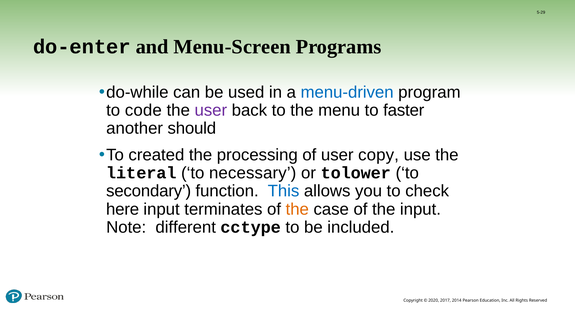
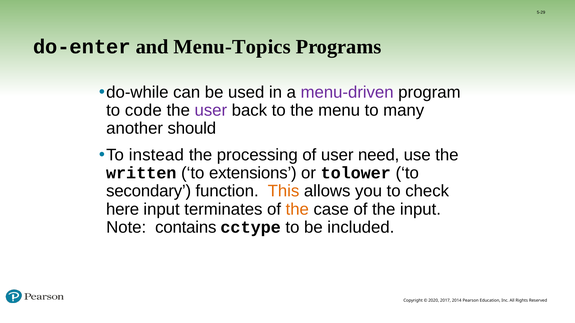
Menu-Screen: Menu-Screen -> Menu-Topics
menu-driven colour: blue -> purple
faster: faster -> many
created: created -> instead
copy: copy -> need
literal: literal -> written
necessary: necessary -> extensions
This colour: blue -> orange
different: different -> contains
